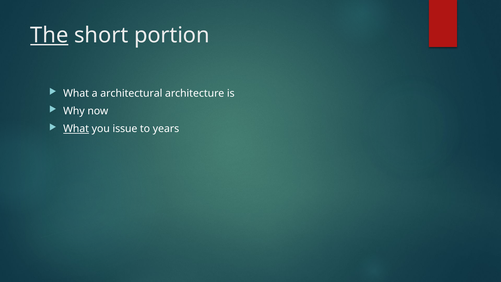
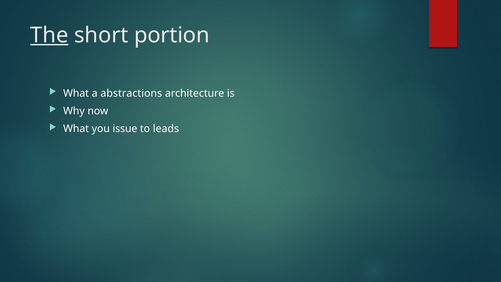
architectural: architectural -> abstractions
What at (76, 129) underline: present -> none
years: years -> leads
